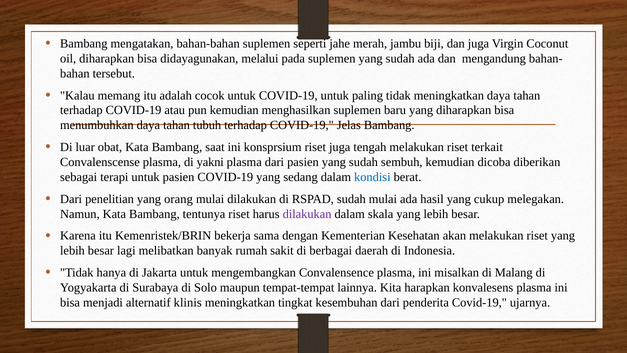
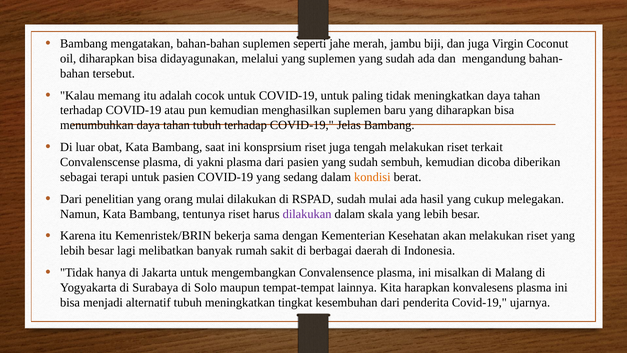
melalui pada: pada -> yang
kondisi colour: blue -> orange
alternatif klinis: klinis -> tubuh
